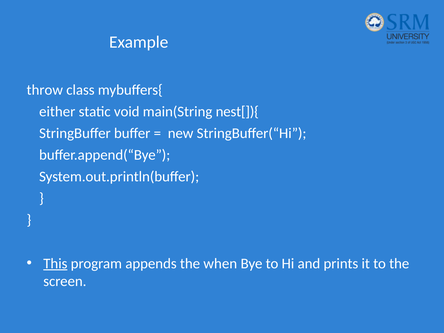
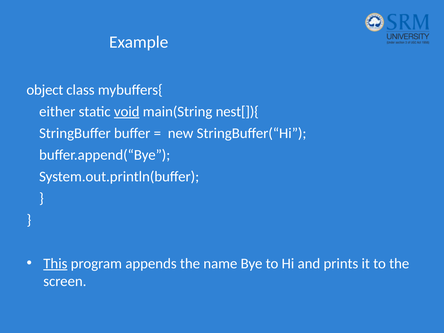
throw: throw -> object
void underline: none -> present
when: when -> name
